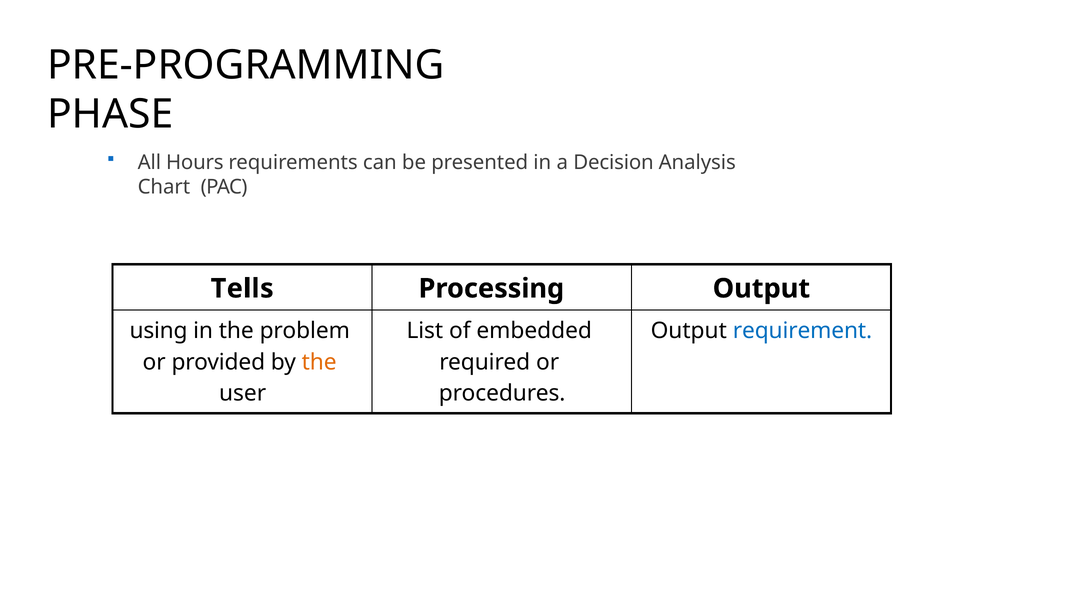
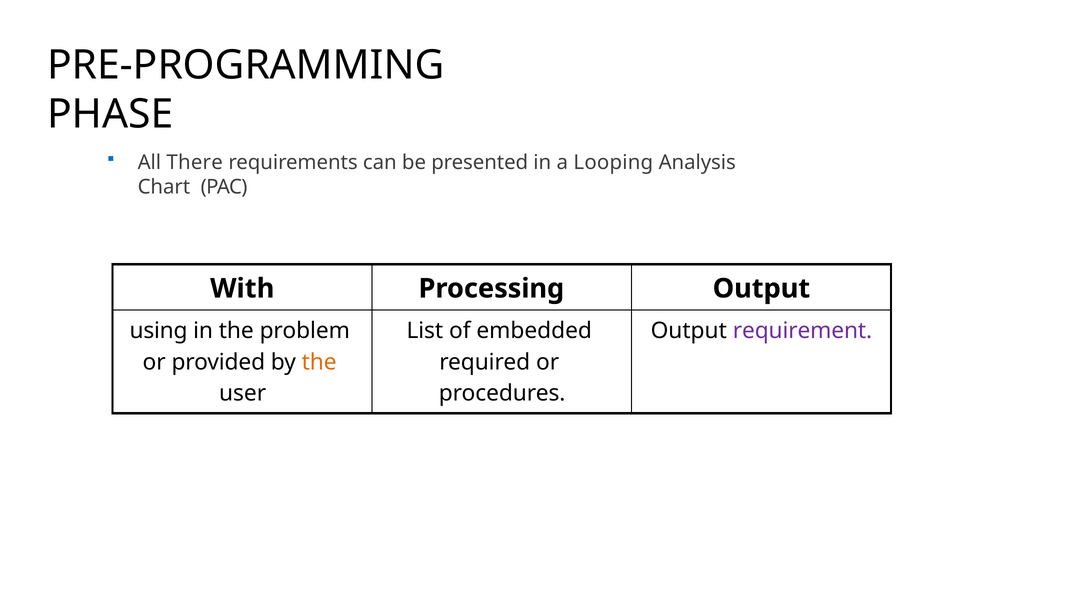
Hours: Hours -> There
Decision: Decision -> Looping
Tells: Tells -> With
requirement colour: blue -> purple
